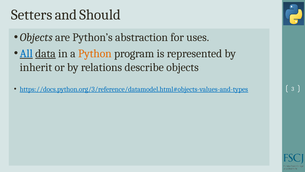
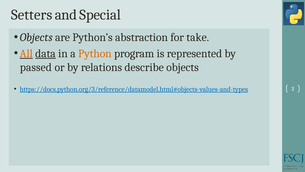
Should: Should -> Special
uses: uses -> take
All colour: blue -> orange
inherit: inherit -> passed
